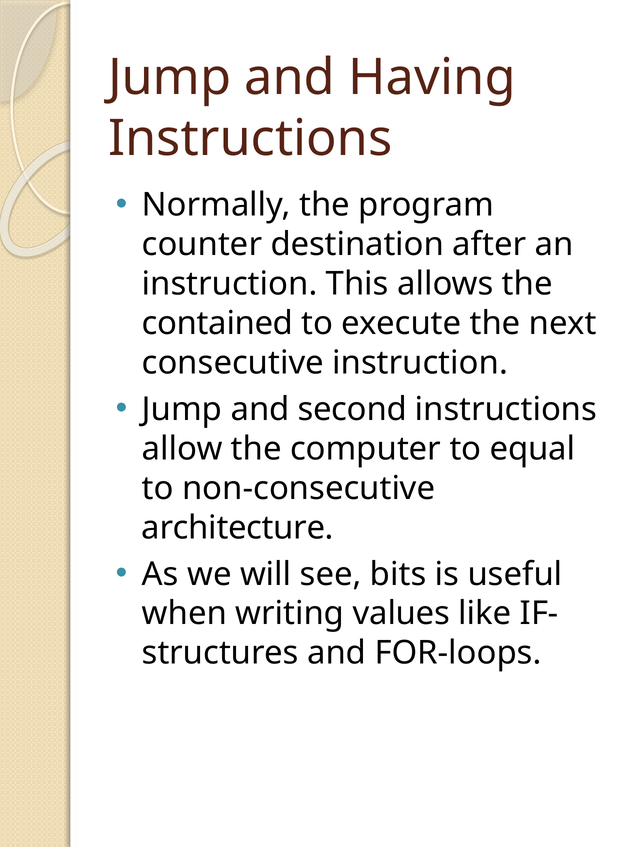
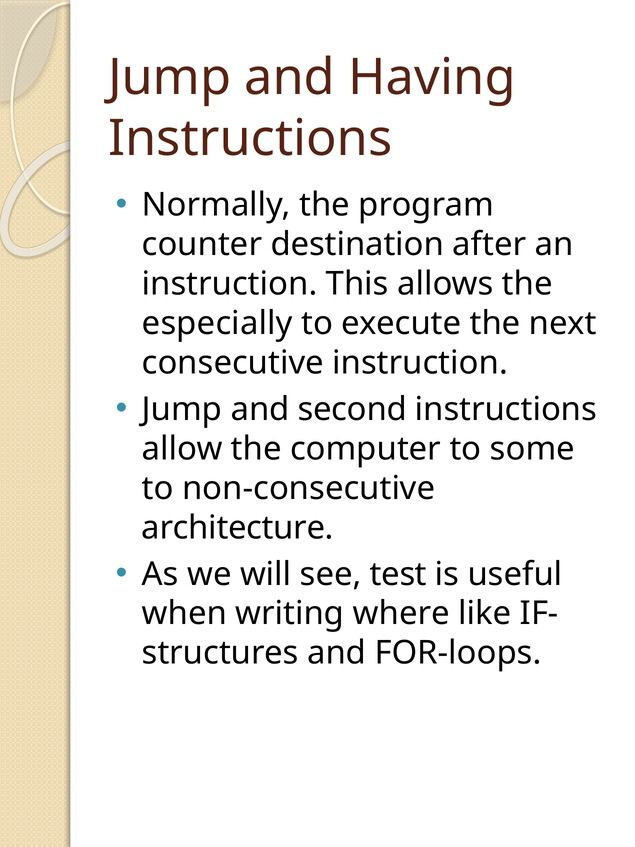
contained: contained -> especially
equal: equal -> some
bits: bits -> test
values: values -> where
